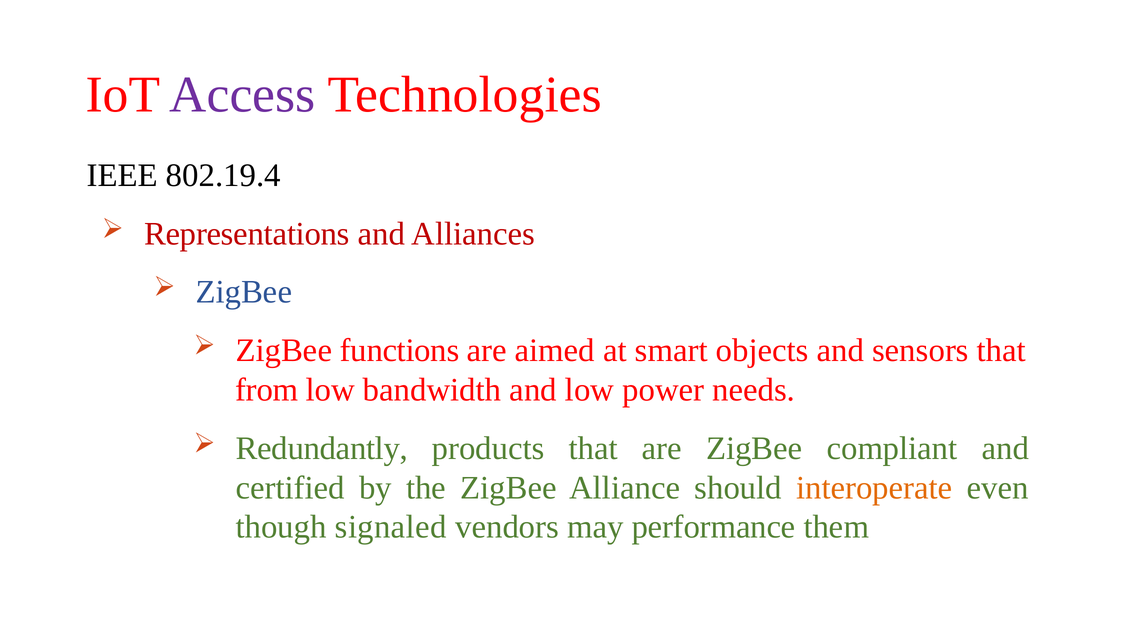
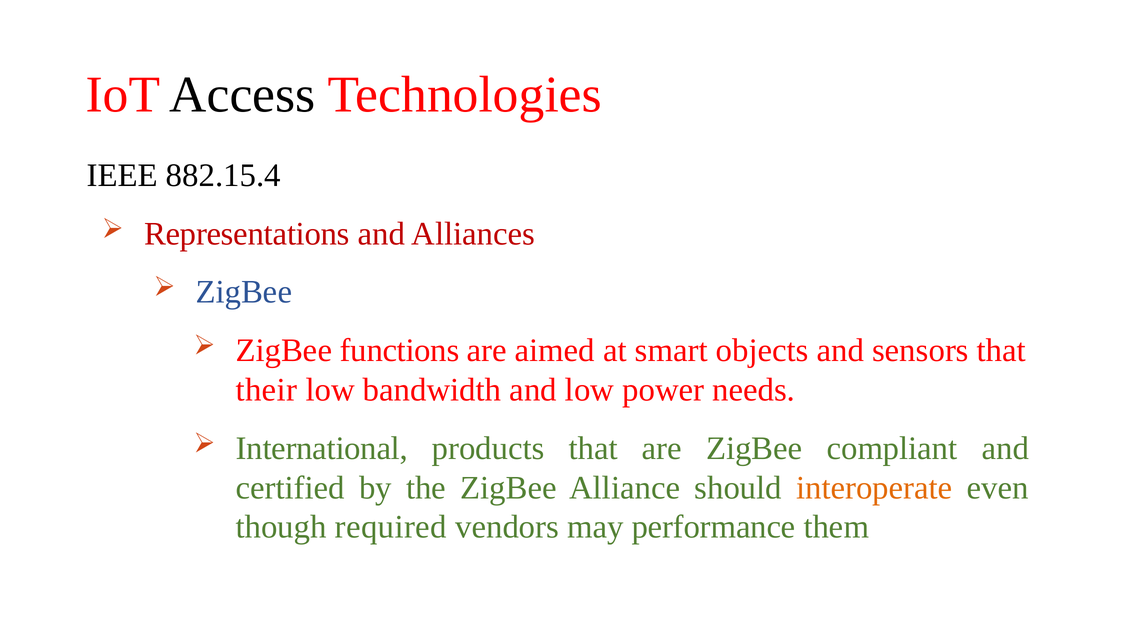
Access colour: purple -> black
802.19.4: 802.19.4 -> 882.15.4
from: from -> their
Redundantly: Redundantly -> International
signaled: signaled -> required
